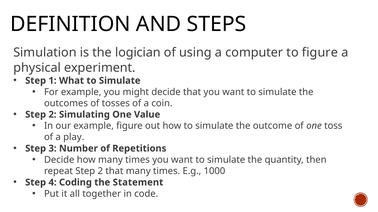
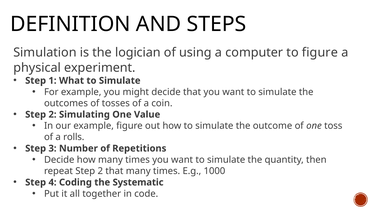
play: play -> rolls
Statement: Statement -> Systematic
